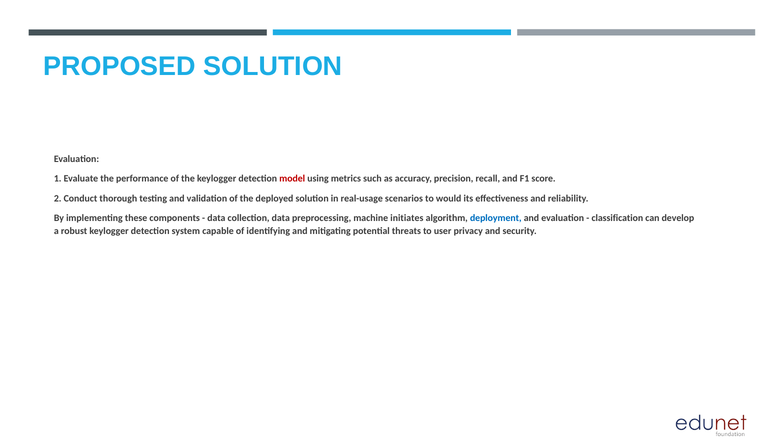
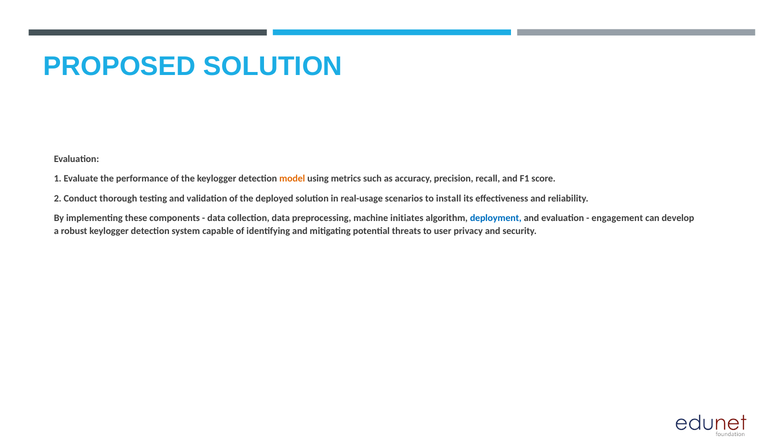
model colour: red -> orange
would: would -> install
classification: classification -> engagement
